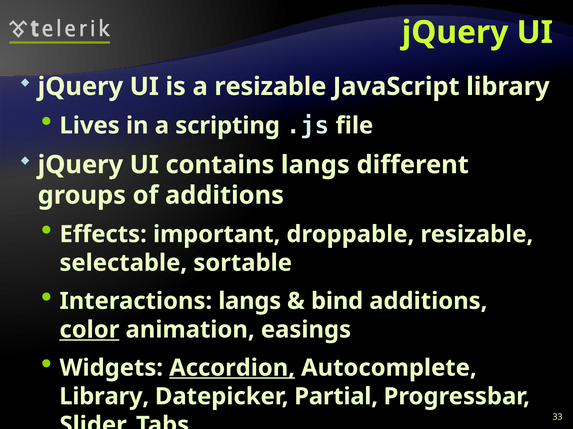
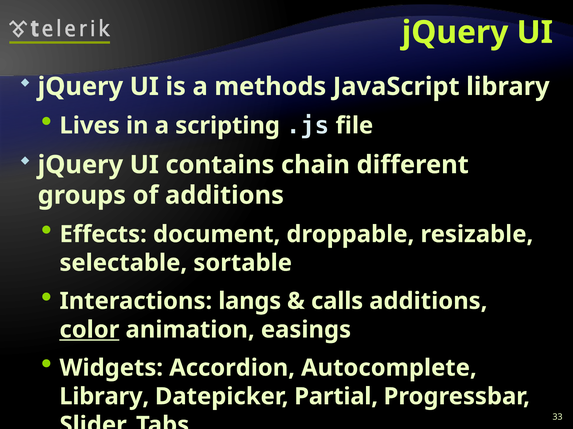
a resizable: resizable -> methods
contains langs: langs -> chain
important: important -> document
bind: bind -> calls
Accordion underline: present -> none
